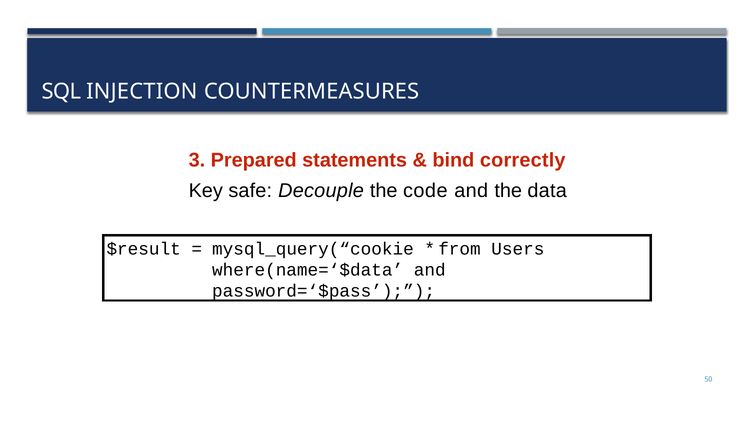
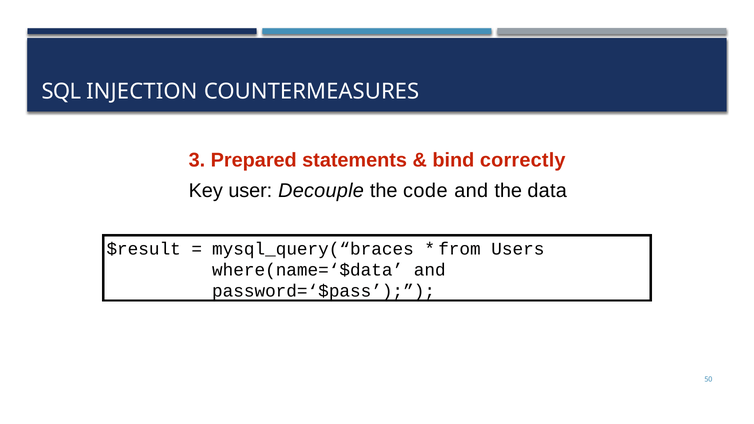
safe: safe -> user
mysql_query(“cookie: mysql_query(“cookie -> mysql_query(“braces
